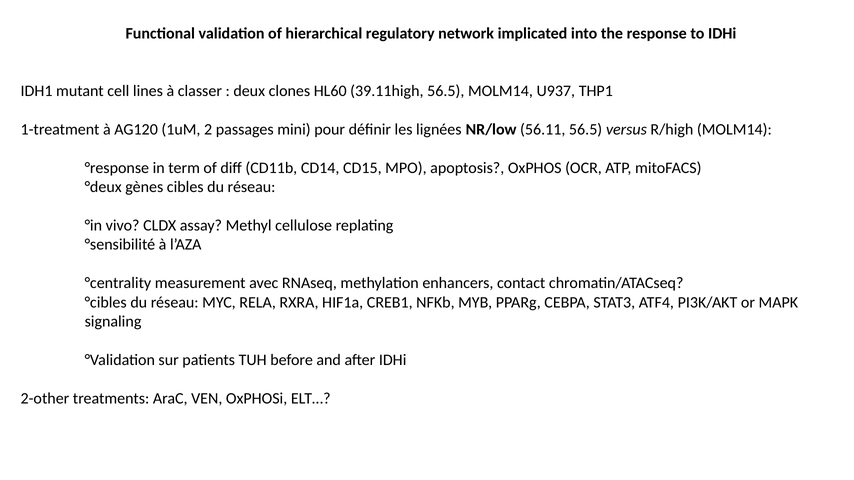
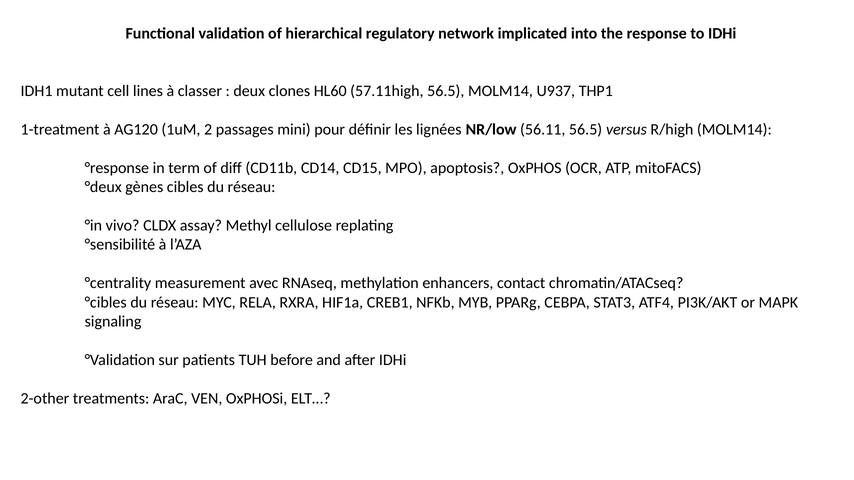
39.11high: 39.11high -> 57.11high
